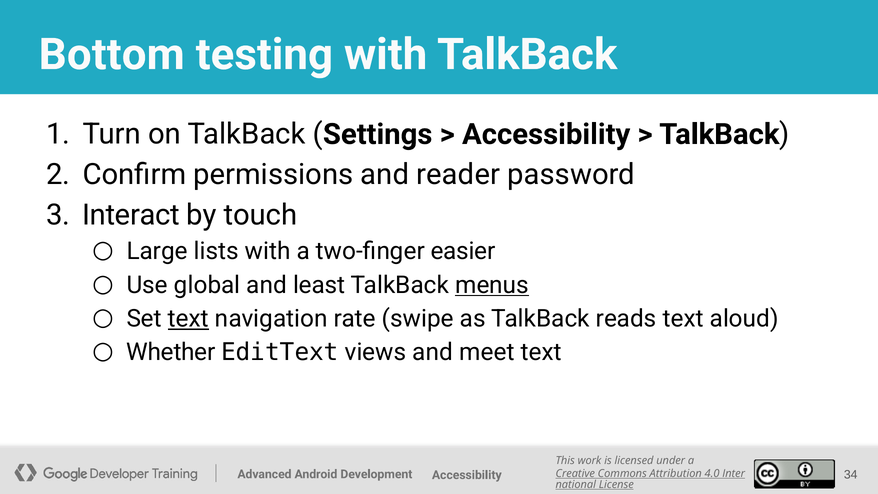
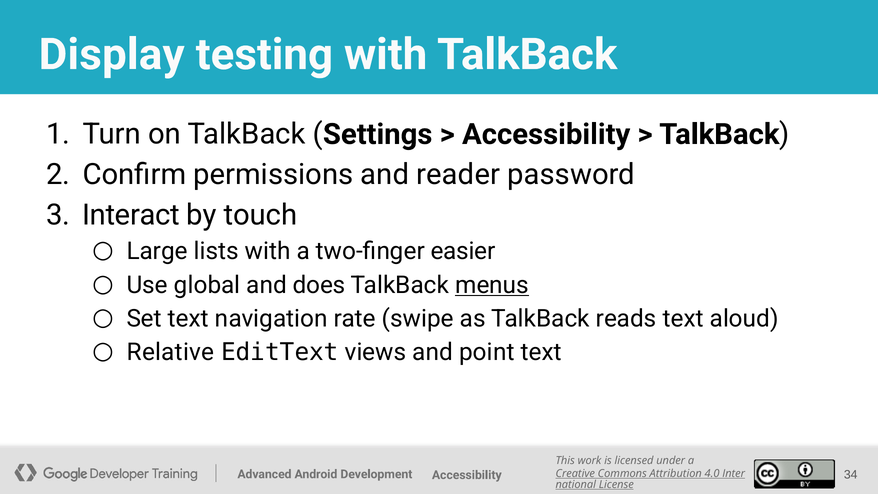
Bottom: Bottom -> Display
least: least -> does
text at (188, 319) underline: present -> none
Whether: Whether -> Relative
meet: meet -> point
